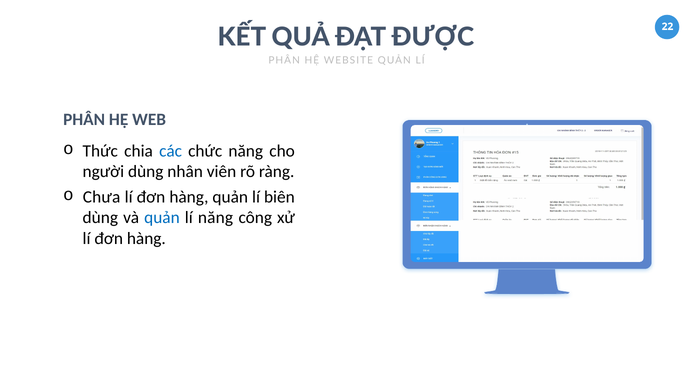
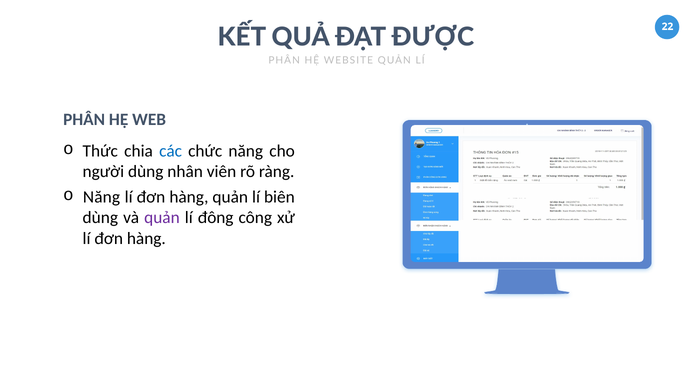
Chưa at (102, 197): Chưa -> Năng
quản at (162, 218) colour: blue -> purple
lí năng: năng -> đông
